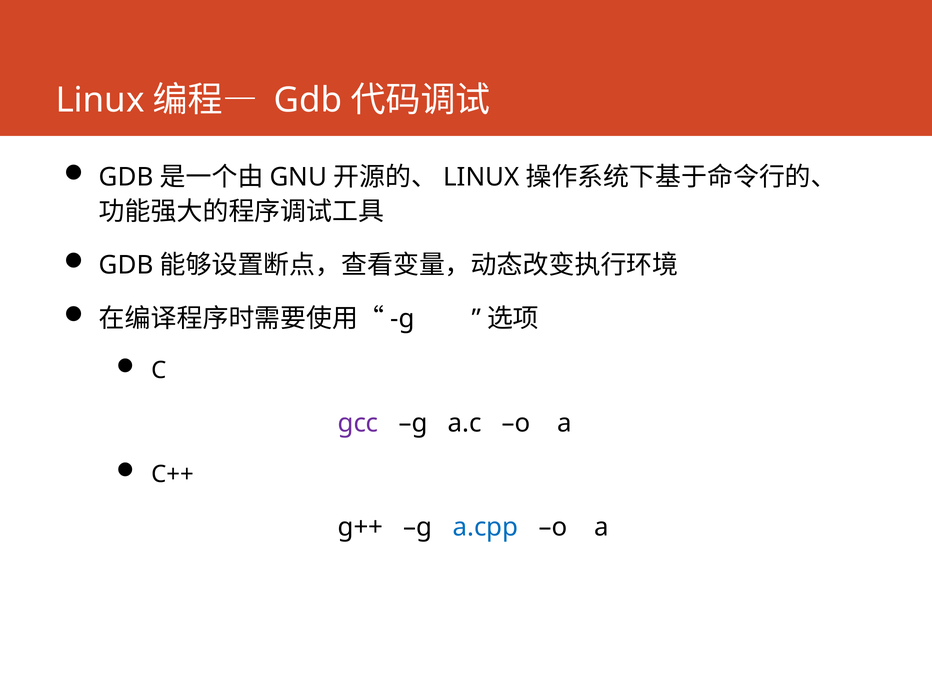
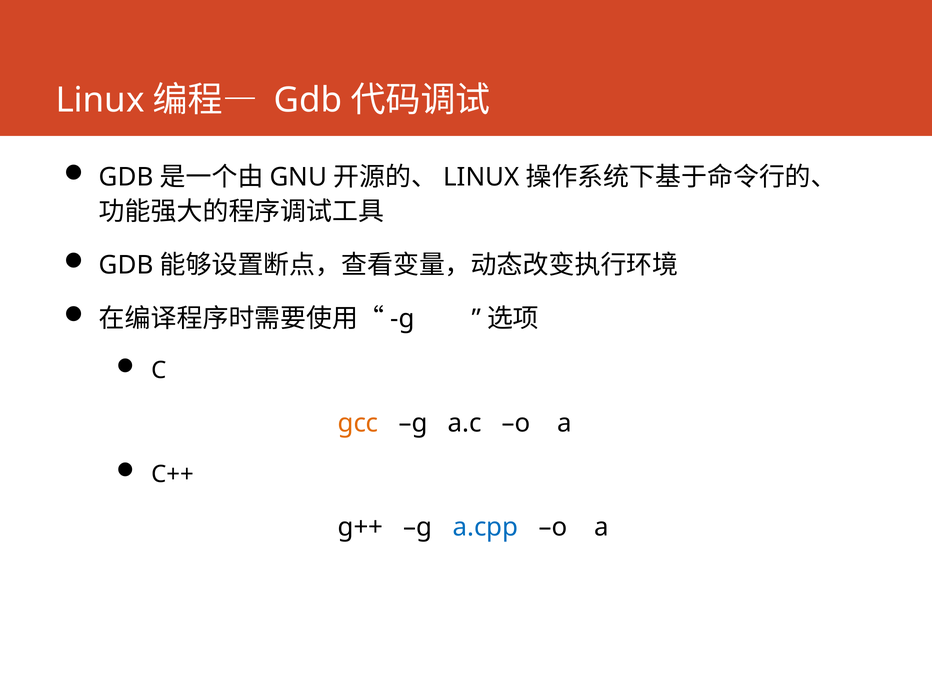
gcc colour: purple -> orange
